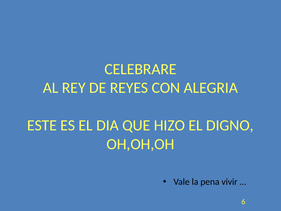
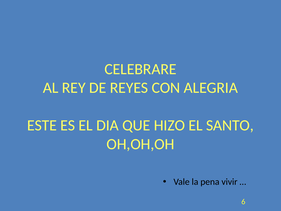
DIGNO: DIGNO -> SANTO
